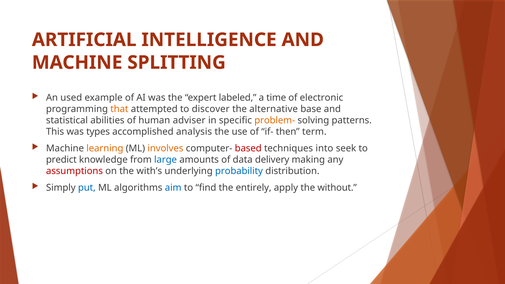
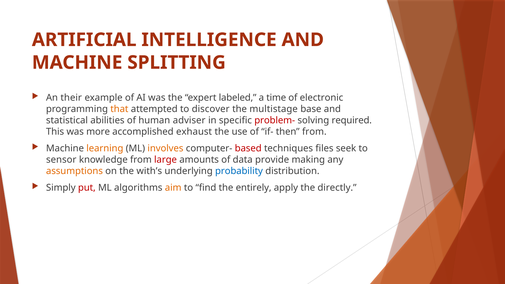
used: used -> their
alternative: alternative -> multistage
problem- colour: orange -> red
patterns: patterns -> required
types: types -> more
analysis: analysis -> exhaust
then term: term -> from
into: into -> files
predict: predict -> sensor
large colour: blue -> red
delivery: delivery -> provide
assumptions colour: red -> orange
put colour: blue -> red
aim colour: blue -> orange
without: without -> directly
